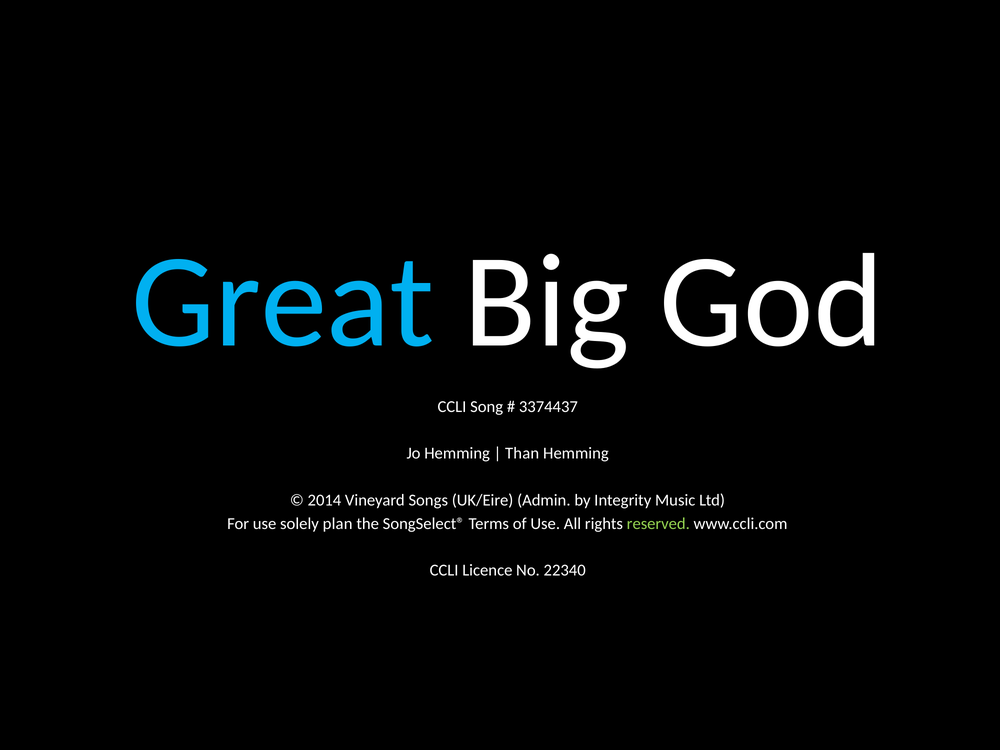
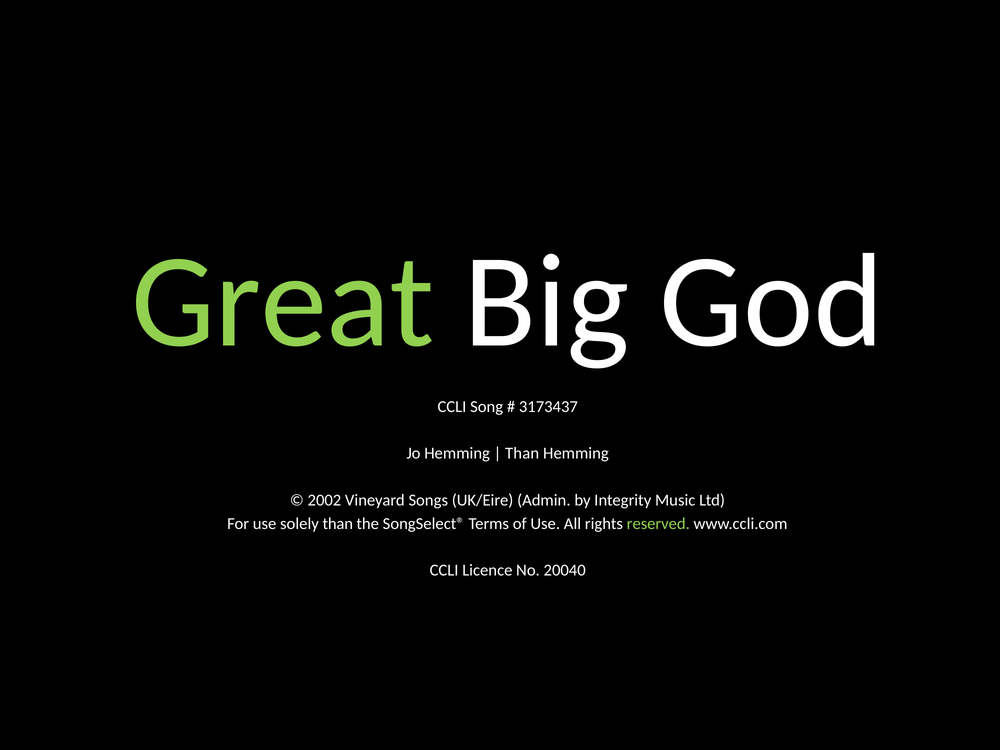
Great colour: light blue -> light green
3374437: 3374437 -> 3173437
2014: 2014 -> 2002
solely plan: plan -> than
22340: 22340 -> 20040
